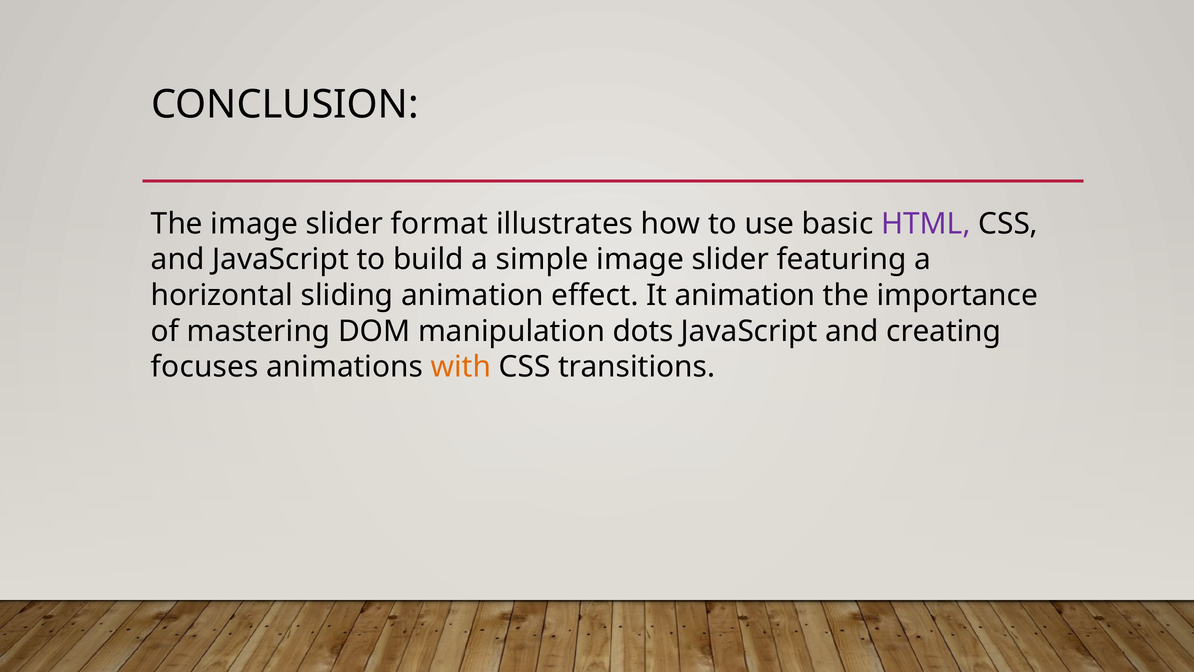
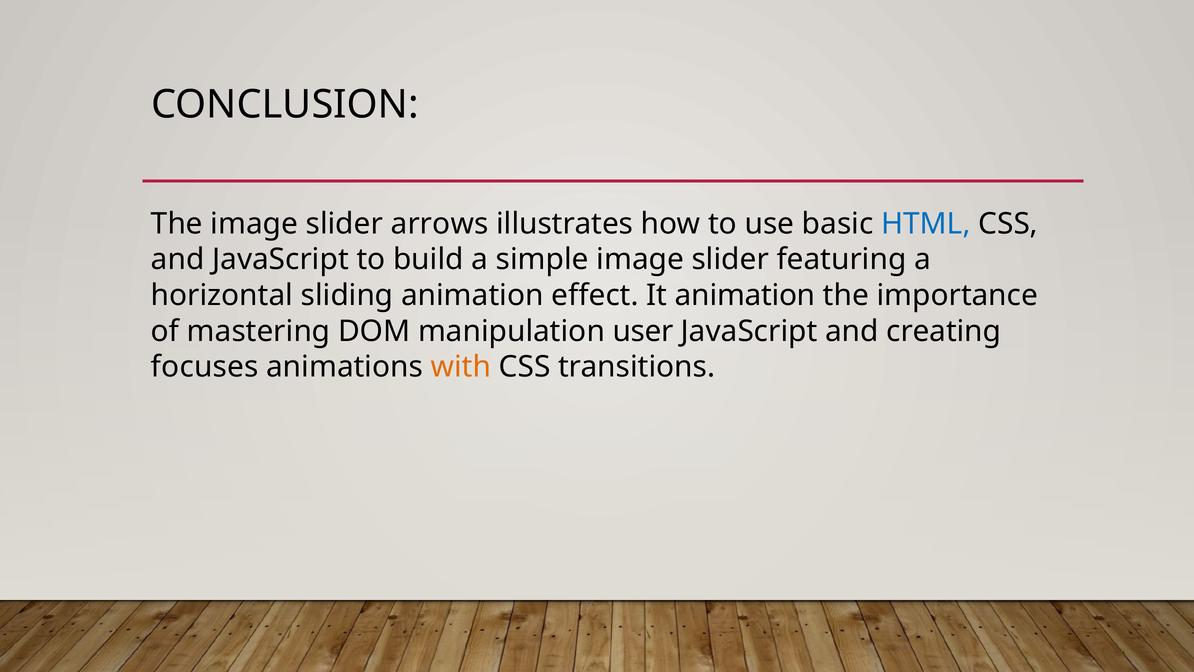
format: format -> arrows
HTML colour: purple -> blue
dots: dots -> user
